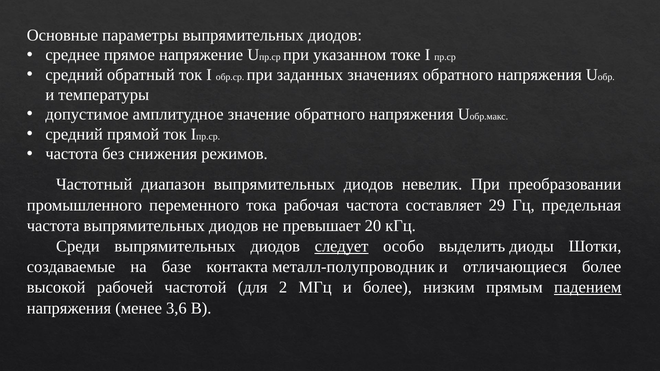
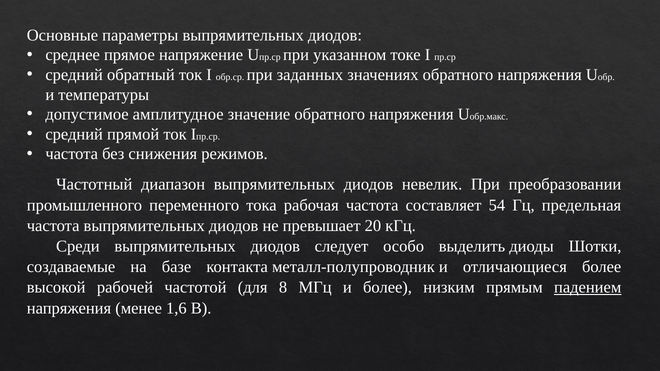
29: 29 -> 54
следует underline: present -> none
2: 2 -> 8
3,6: 3,6 -> 1,6
